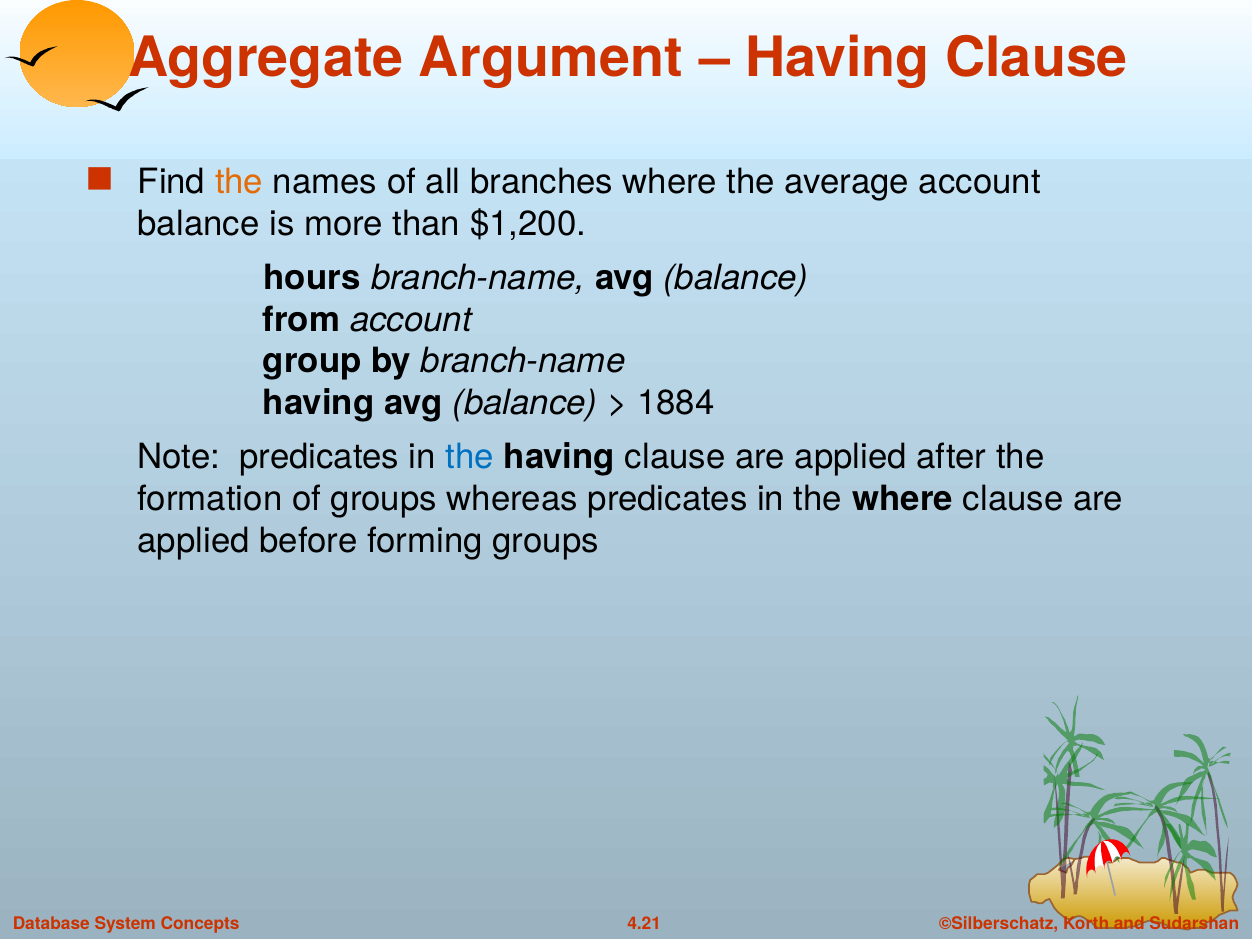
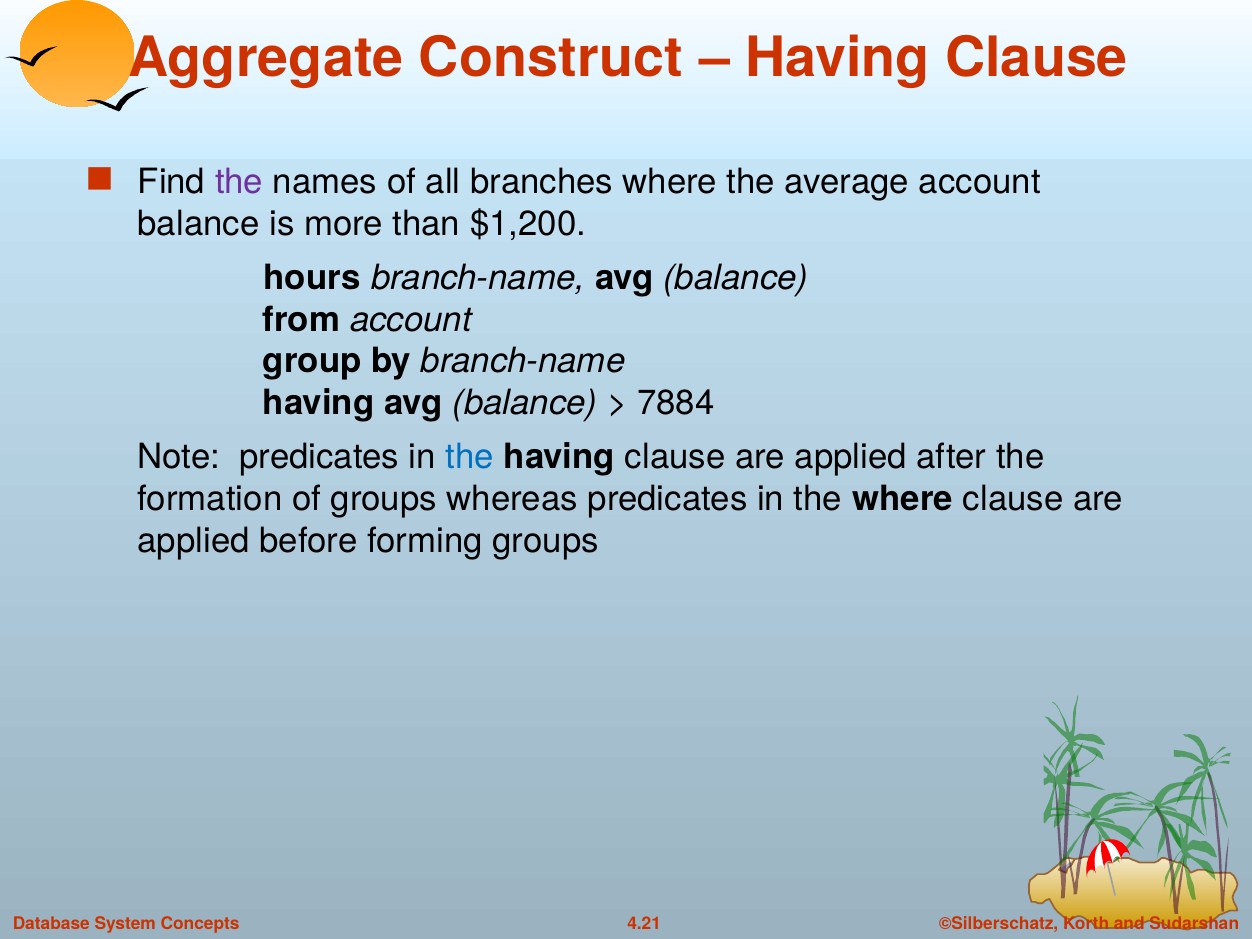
Argument: Argument -> Construct
the at (239, 182) colour: orange -> purple
1884: 1884 -> 7884
